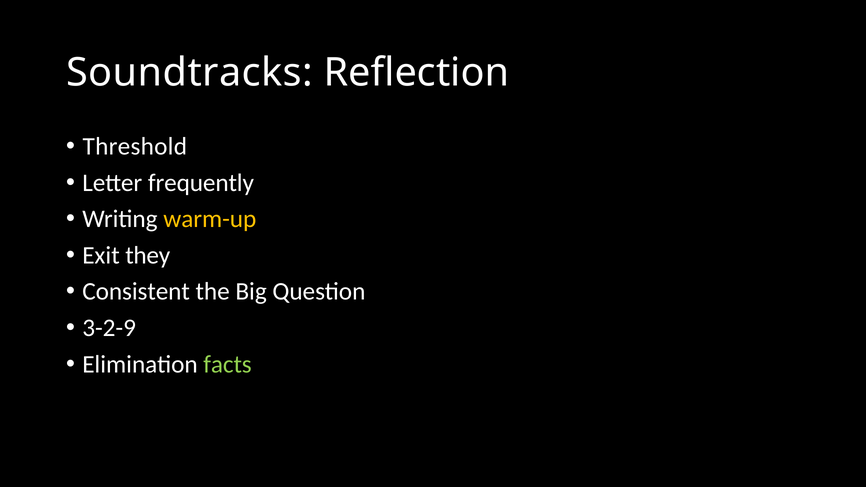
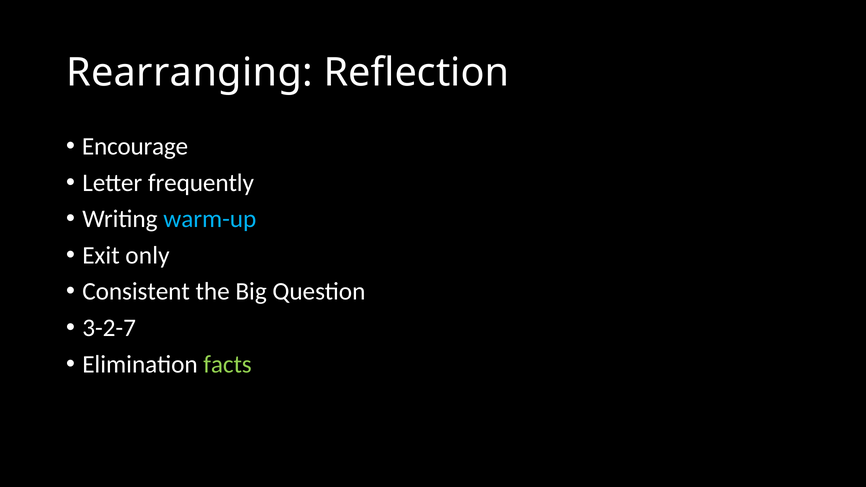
Soundtracks: Soundtracks -> Rearranging
Threshold: Threshold -> Encourage
warm-up colour: yellow -> light blue
they: they -> only
3-2-9: 3-2-9 -> 3-2-7
